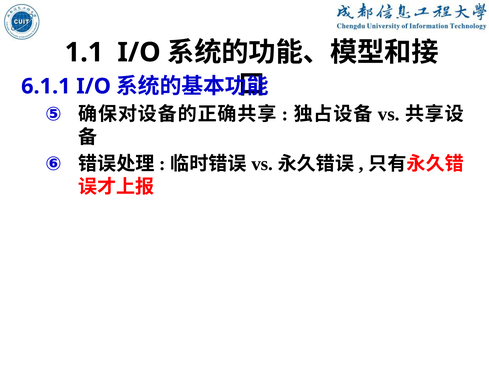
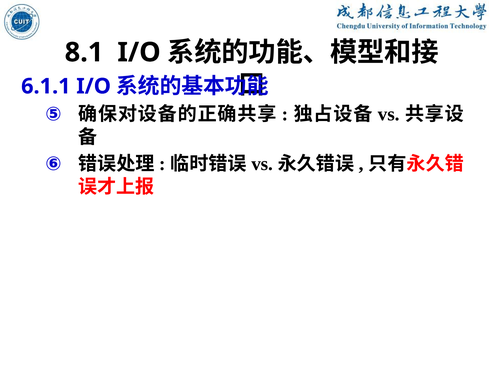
1.1: 1.1 -> 8.1
